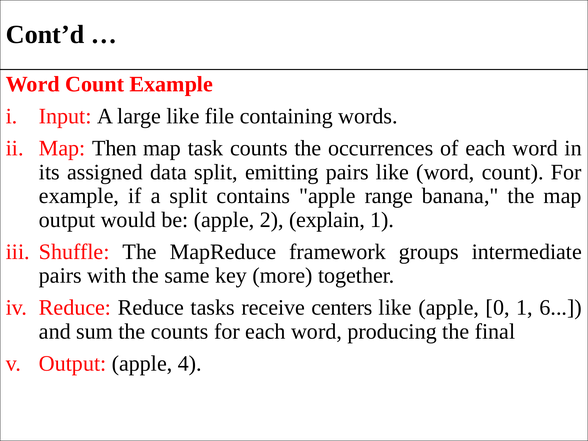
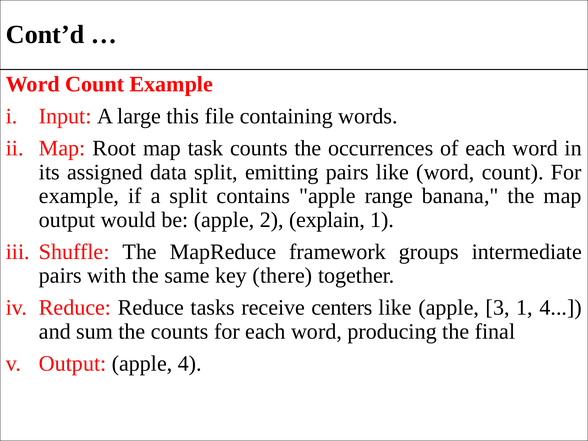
large like: like -> this
Then: Then -> Root
more: more -> there
0: 0 -> 3
1 6: 6 -> 4
